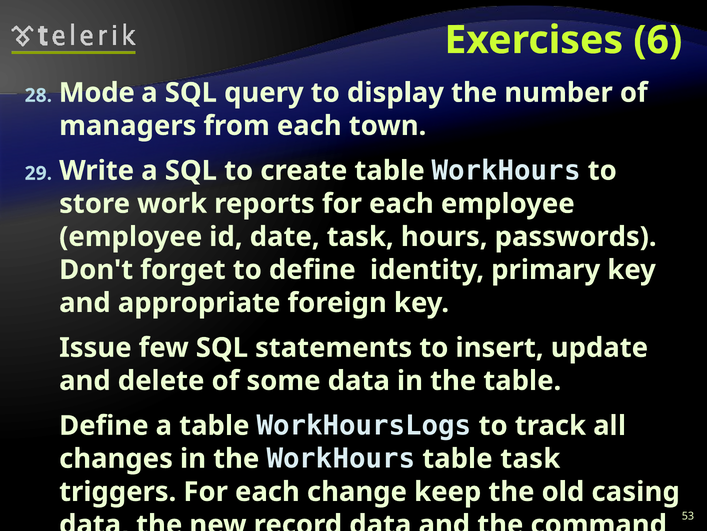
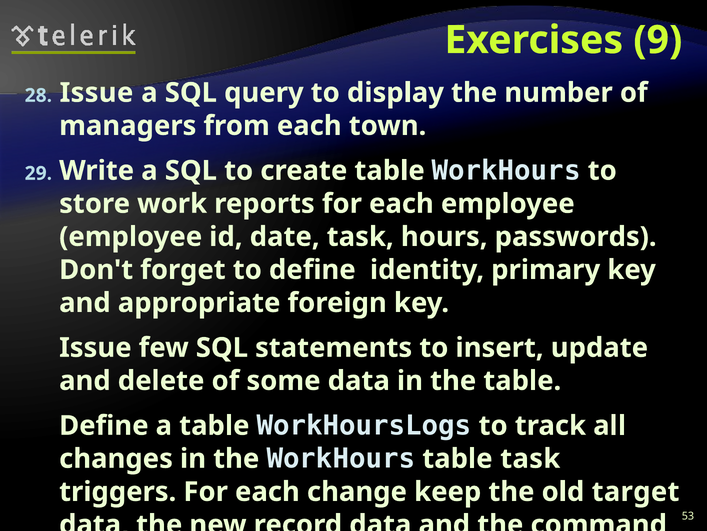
6: 6 -> 9
Mode at (97, 93): Mode -> Issue
casing: casing -> target
